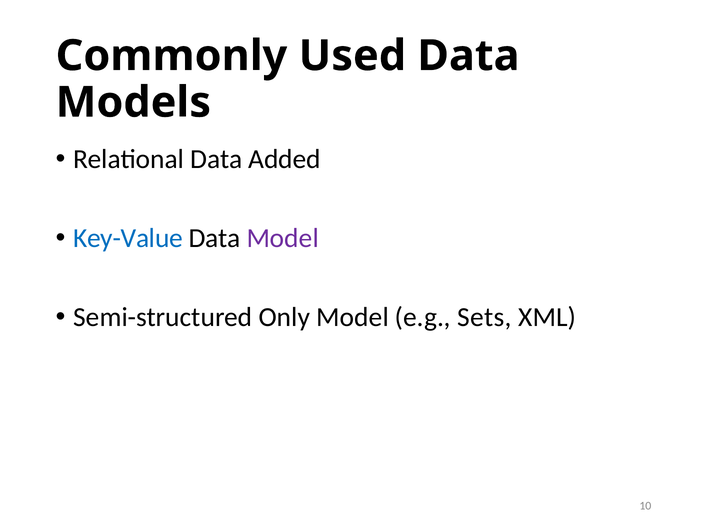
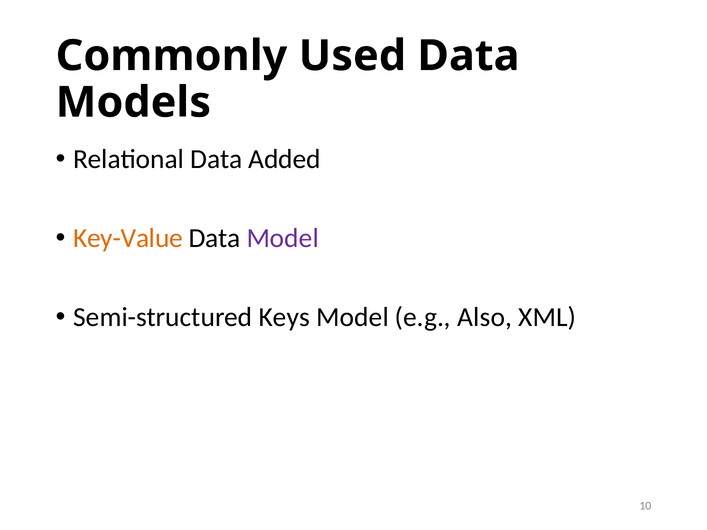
Key-Value colour: blue -> orange
Only: Only -> Keys
Sets: Sets -> Also
